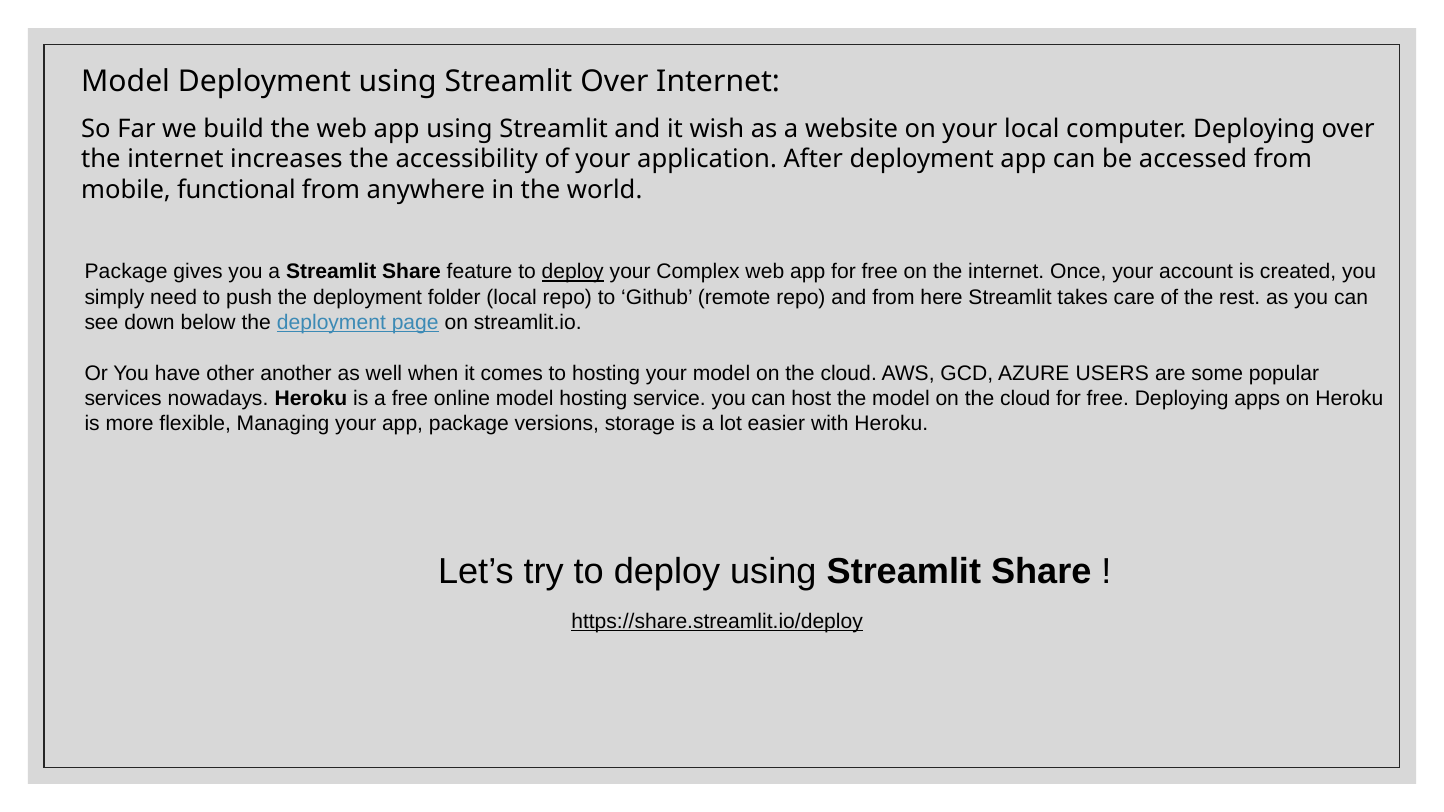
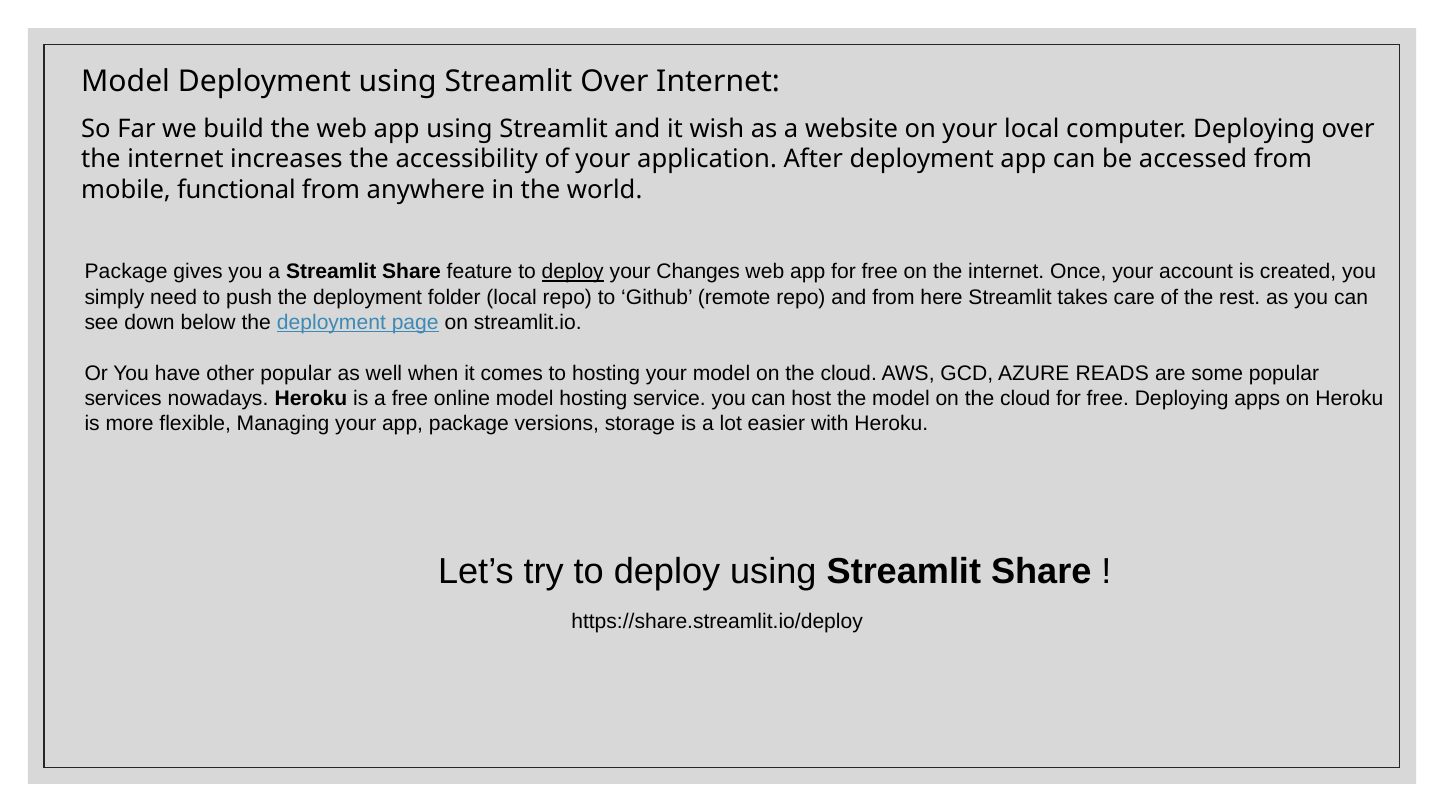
Complex: Complex -> Changes
other another: another -> popular
USERS: USERS -> READS
https://share.streamlit.io/deploy underline: present -> none
